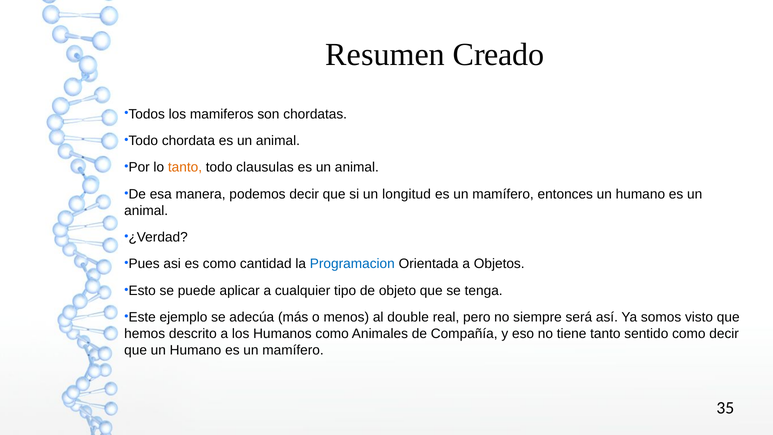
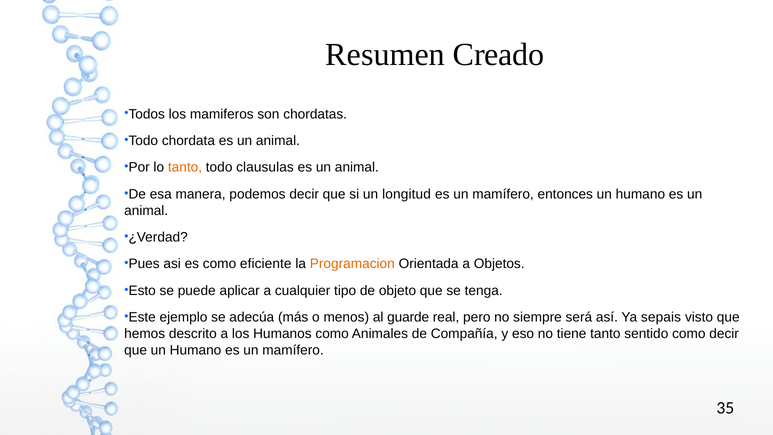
cantidad: cantidad -> eficiente
Programacion colour: blue -> orange
double: double -> guarde
somos: somos -> sepais
